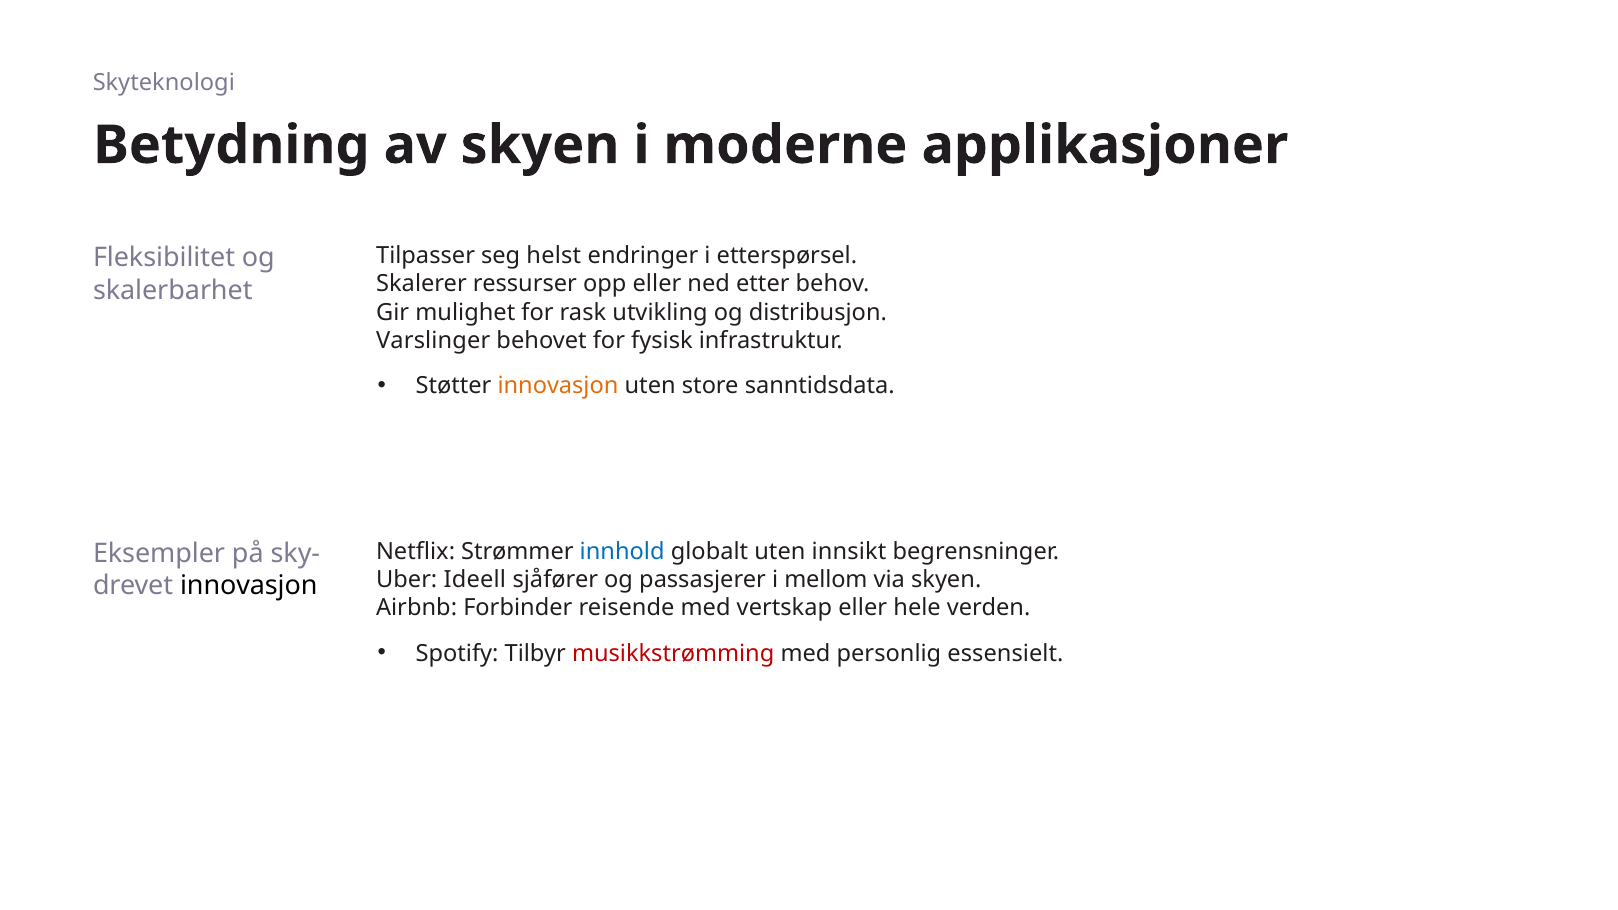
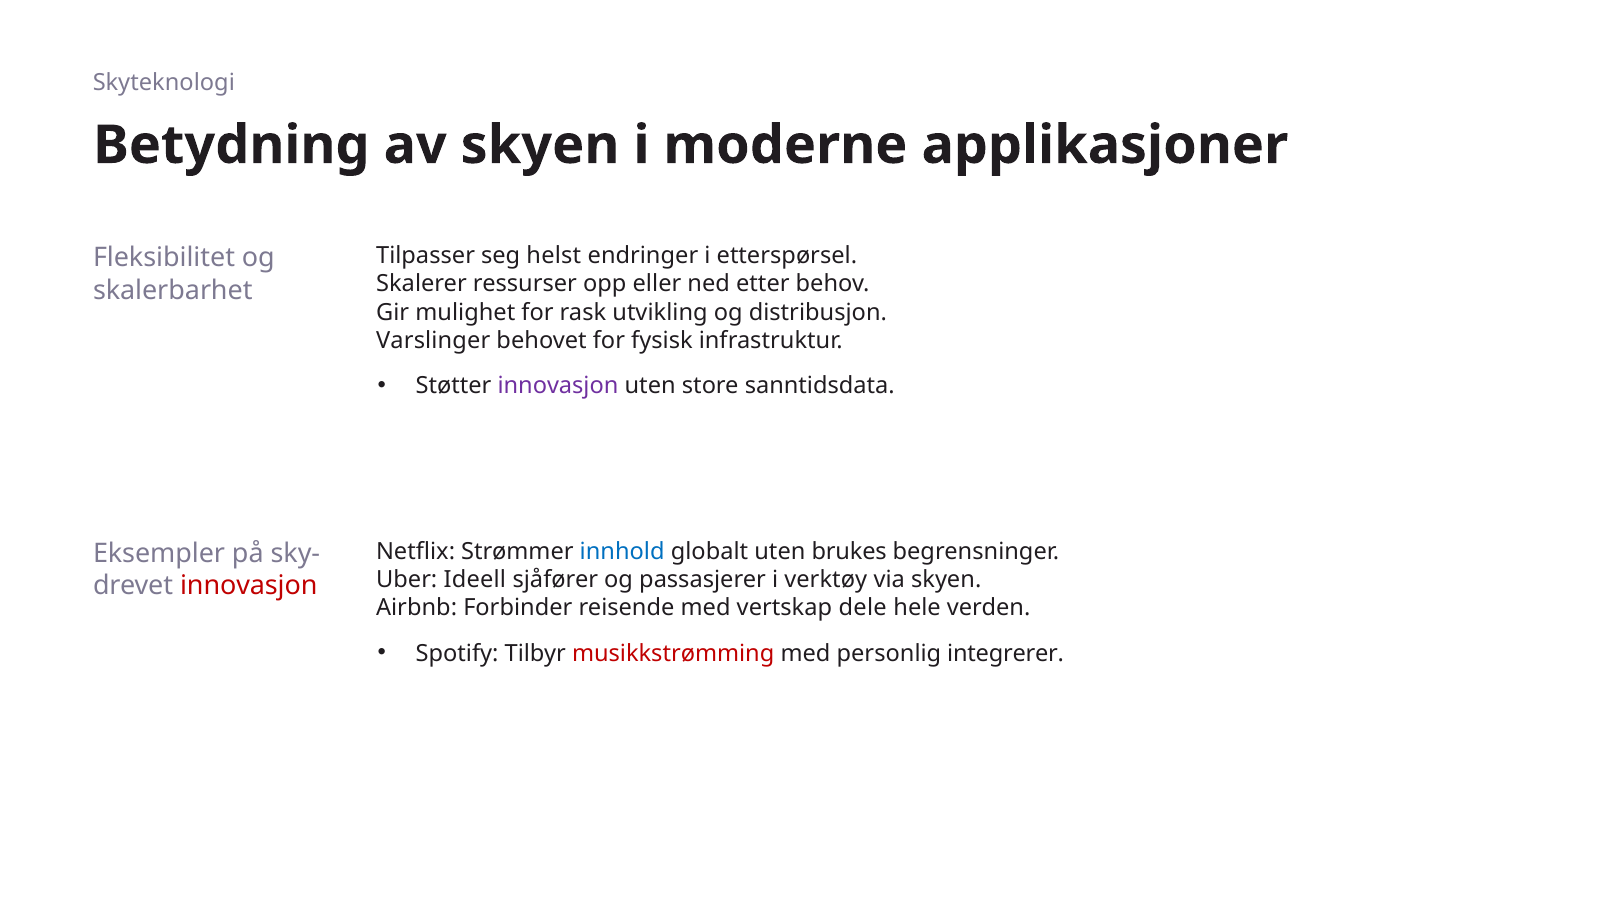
innovasjon at (558, 386) colour: orange -> purple
innsikt: innsikt -> brukes
mellom: mellom -> verktøy
innovasjon at (249, 586) colour: black -> red
vertskap eller: eller -> dele
essensielt: essensielt -> integrerer
